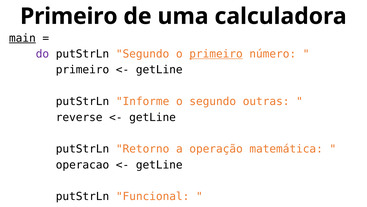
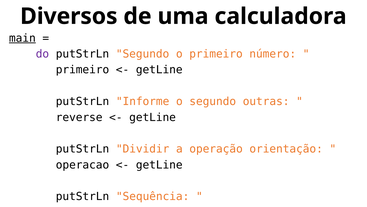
Primeiro at (69, 16): Primeiro -> Diversos
primeiro at (216, 54) underline: present -> none
Retorno: Retorno -> Dividir
matemática: matemática -> orientação
Funcional: Funcional -> Sequência
